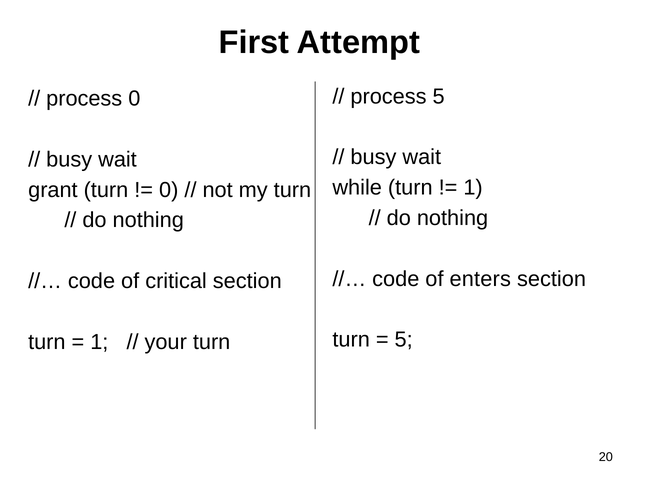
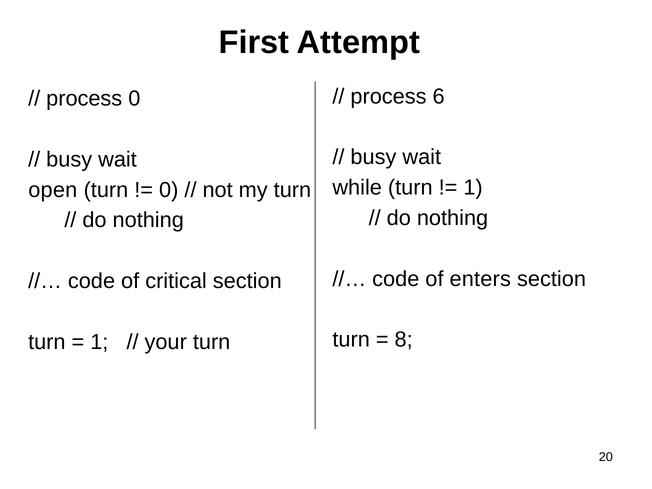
process 5: 5 -> 6
grant: grant -> open
5 at (404, 340): 5 -> 8
